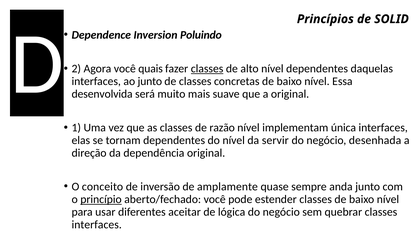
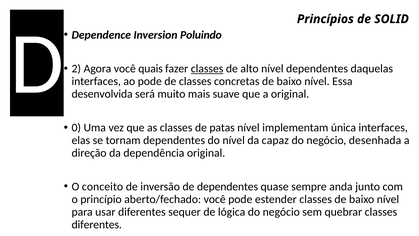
ao junto: junto -> pode
1: 1 -> 0
razão: razão -> patas
servir: servir -> capaz
de amplamente: amplamente -> dependentes
princípio underline: present -> none
aceitar: aceitar -> sequer
interfaces at (97, 224): interfaces -> diferentes
